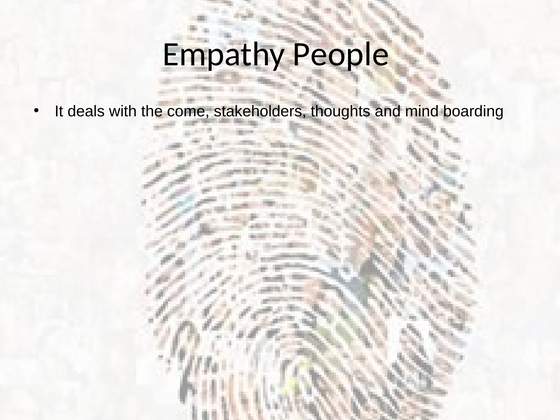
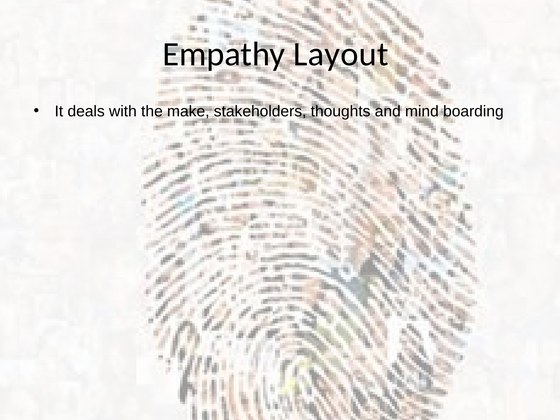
People: People -> Layout
come: come -> make
